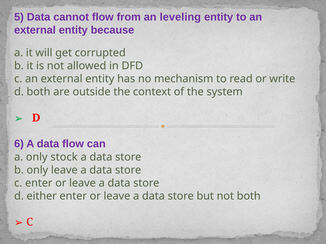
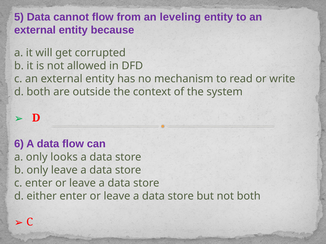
stock: stock -> looks
